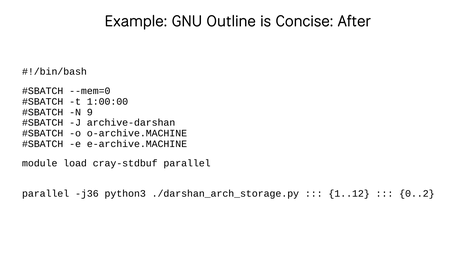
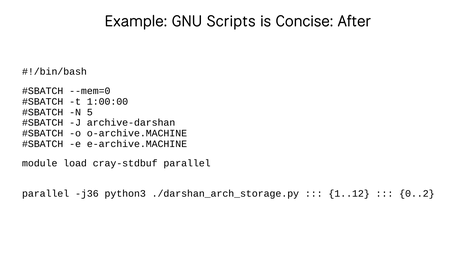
Outline: Outline -> Scripts
9: 9 -> 5
